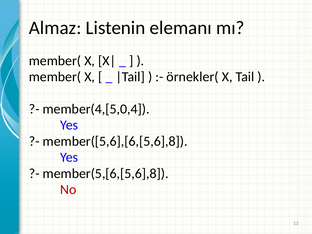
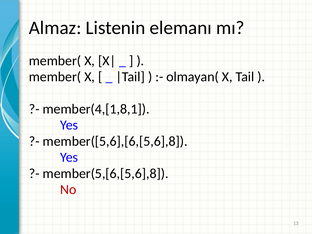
örnekler(: örnekler( -> olmayan(
member(4,[5,0,4: member(4,[5,0,4 -> member(4,[1,8,1
